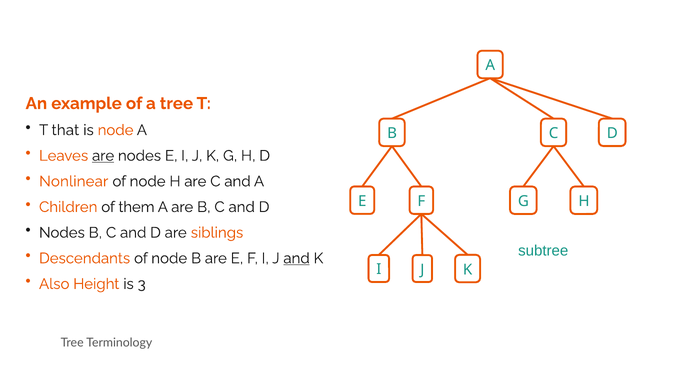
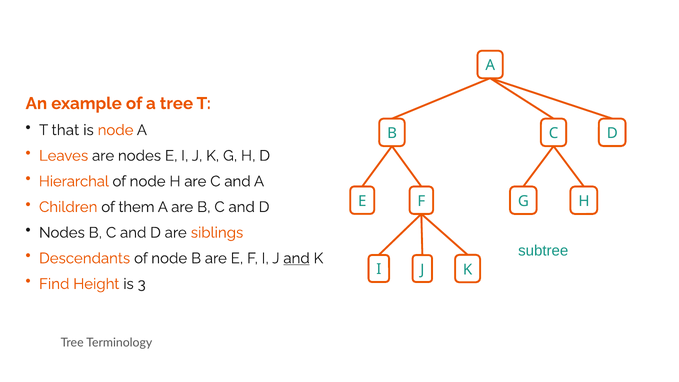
are at (103, 156) underline: present -> none
Nonlinear: Nonlinear -> Hierarchal
Also: Also -> Find
